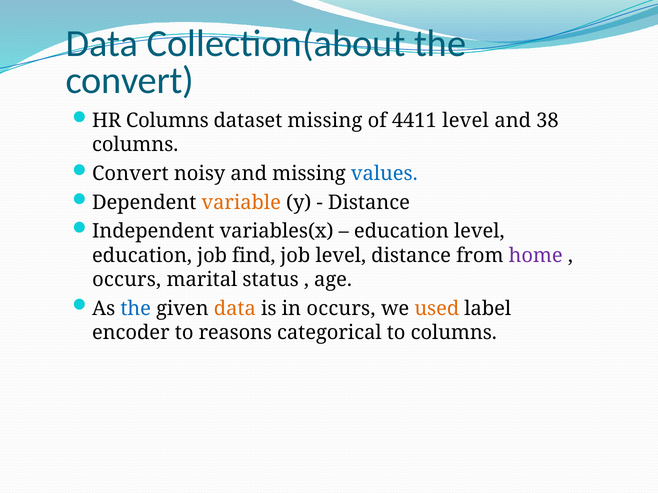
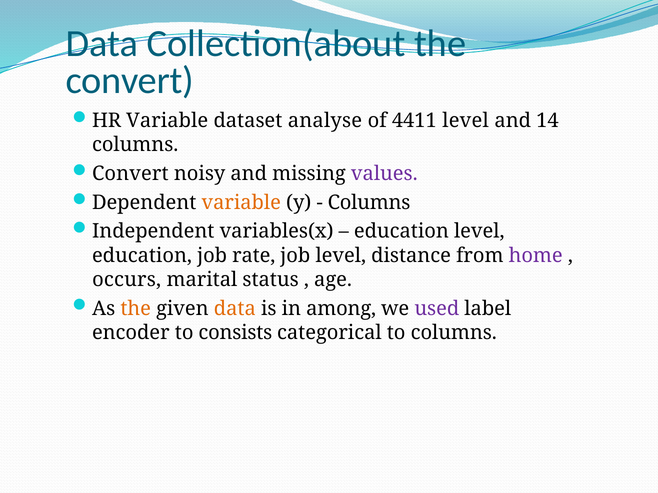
HR Columns: Columns -> Variable
dataset missing: missing -> analyse
38: 38 -> 14
values colour: blue -> purple
Distance at (369, 203): Distance -> Columns
find: find -> rate
the at (136, 309) colour: blue -> orange
in occurs: occurs -> among
used colour: orange -> purple
reasons: reasons -> consists
